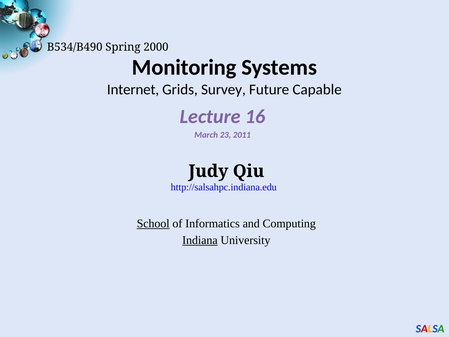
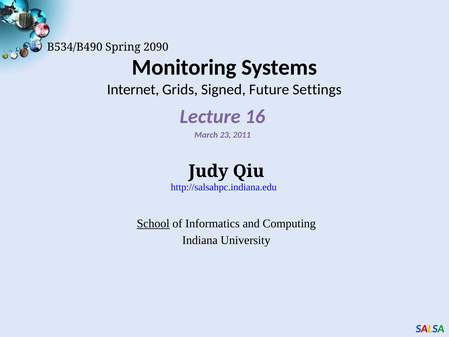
2000: 2000 -> 2090
Survey: Survey -> Signed
Capable: Capable -> Settings
Indiana underline: present -> none
